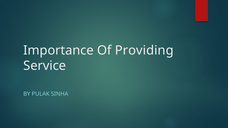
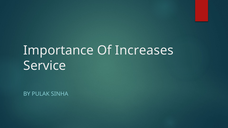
Providing: Providing -> Increases
